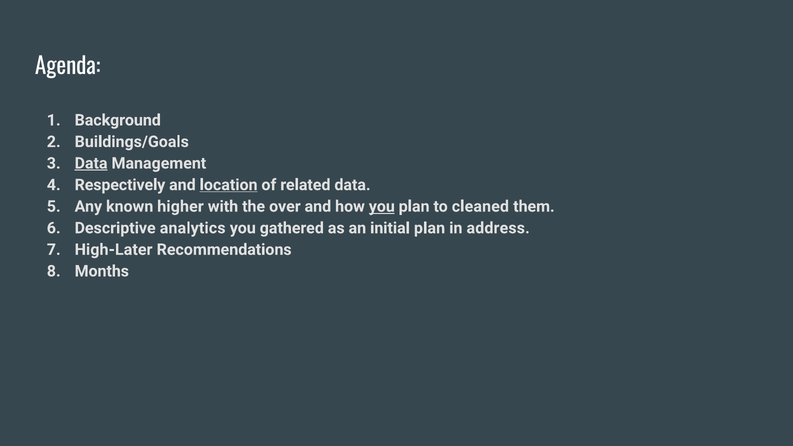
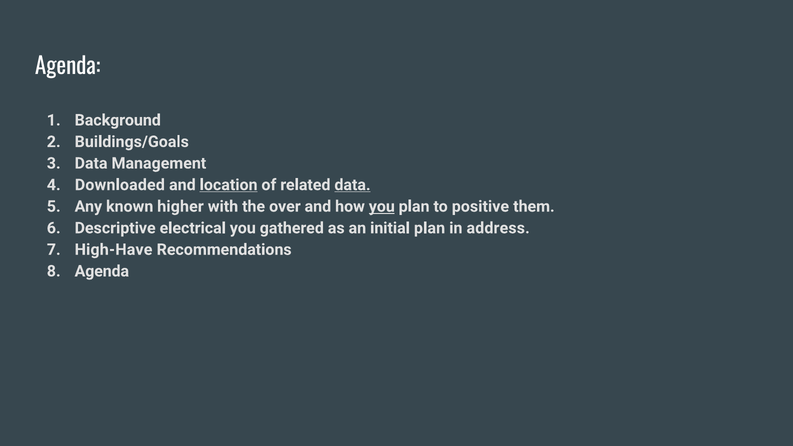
Data at (91, 163) underline: present -> none
Respectively: Respectively -> Downloaded
data at (352, 185) underline: none -> present
cleaned: cleaned -> positive
analytics: analytics -> electrical
High-Later: High-Later -> High-Have
Months at (102, 271): Months -> Agenda
